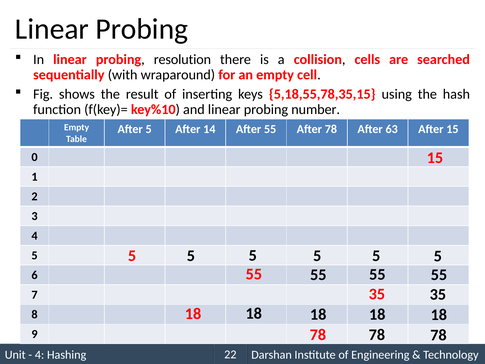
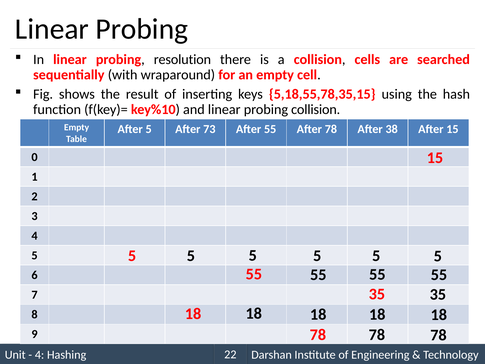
probing number: number -> collision
14: 14 -> 73
63: 63 -> 38
